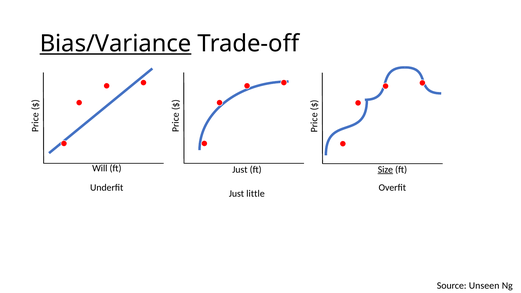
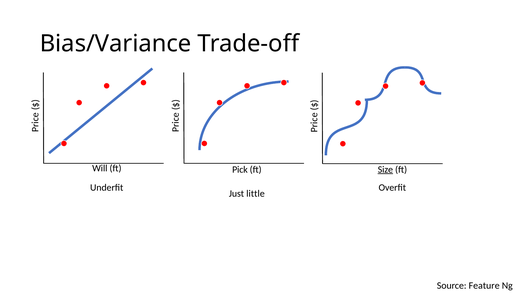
Bias/Variance underline: present -> none
Just at (240, 170): Just -> Pick
Unseen: Unseen -> Feature
